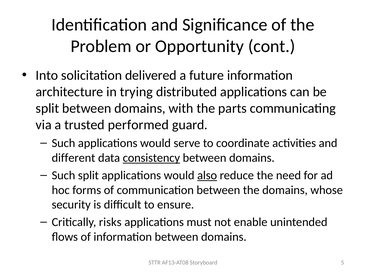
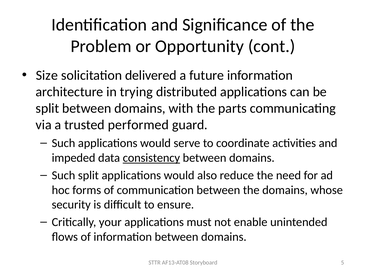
Into: Into -> Size
different: different -> impeded
also underline: present -> none
risks: risks -> your
